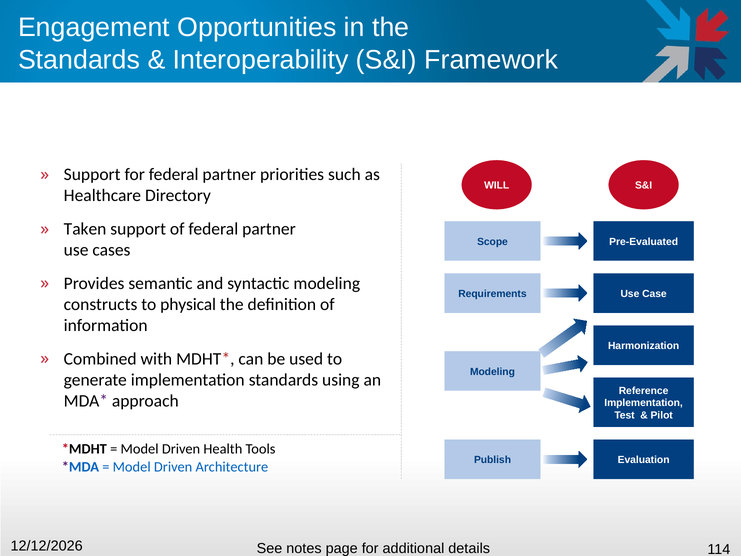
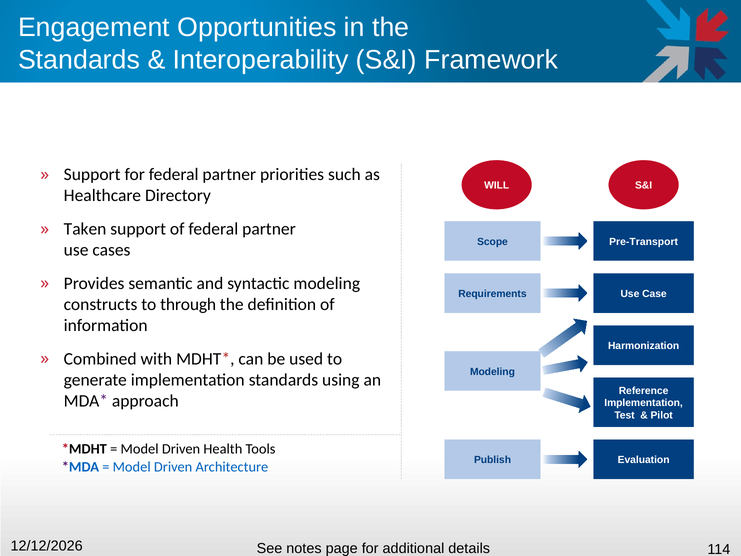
Pre-Evaluated: Pre-Evaluated -> Pre-Transport
physical: physical -> through
